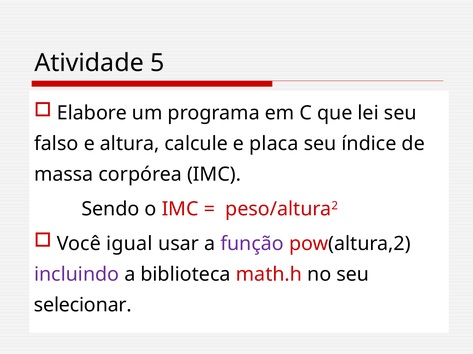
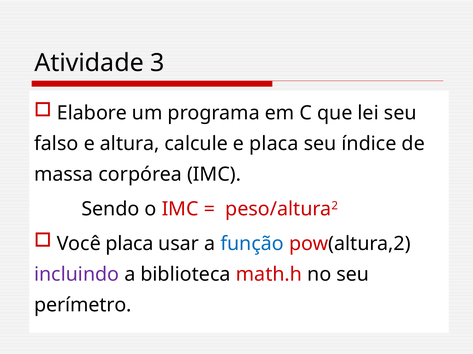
5: 5 -> 3
Você igual: igual -> placa
função colour: purple -> blue
selecionar: selecionar -> perímetro
